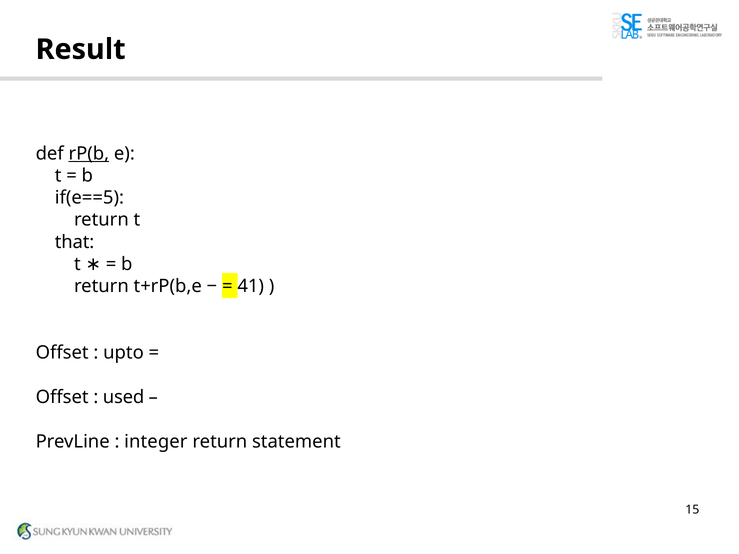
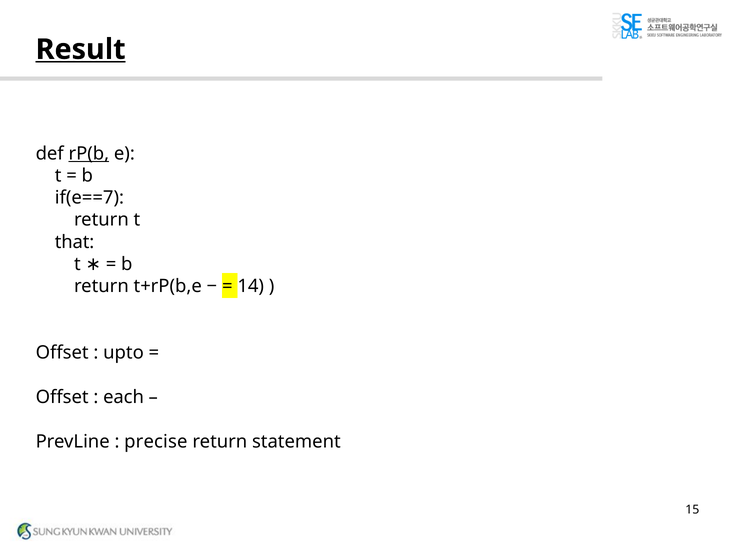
Result underline: none -> present
if(e==5: if(e==5 -> if(e==7
41: 41 -> 14
used: used -> each
integer: integer -> precise
